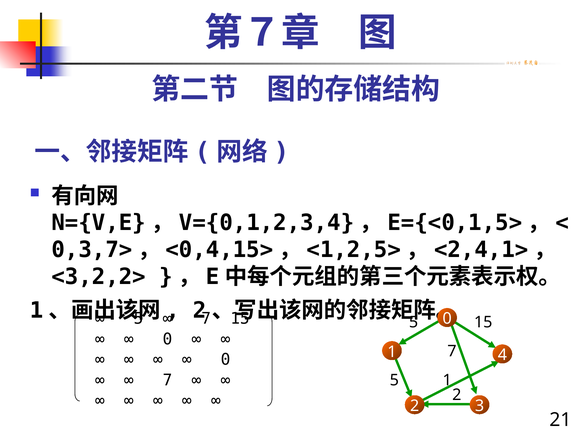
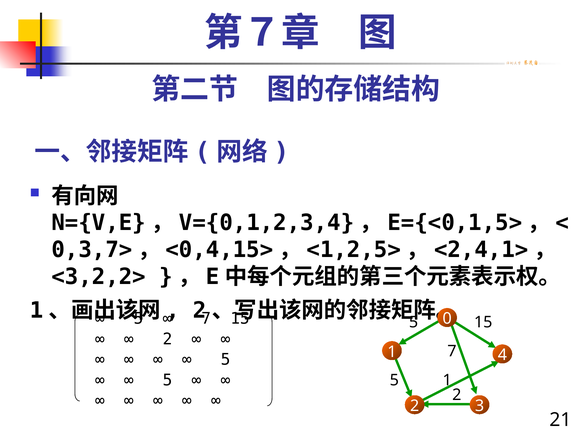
0 at (167, 339): 0 -> 2
0 at (226, 359): 0 -> 5
7 at (167, 380): 7 -> 5
